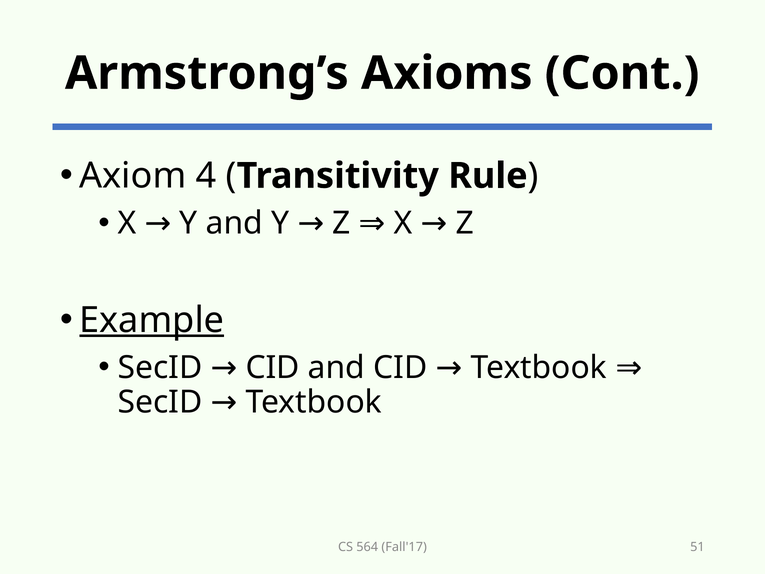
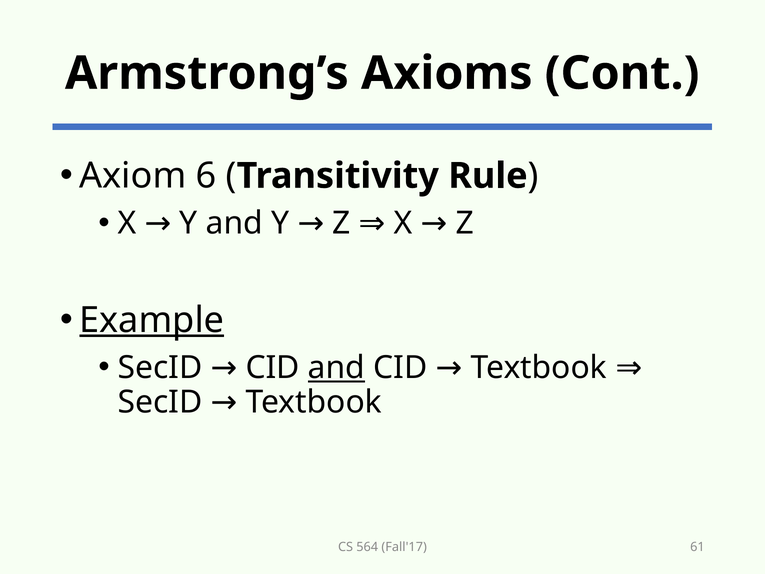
4: 4 -> 6
and at (337, 367) underline: none -> present
51: 51 -> 61
